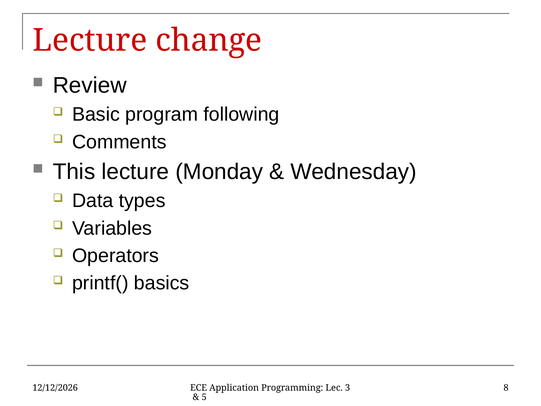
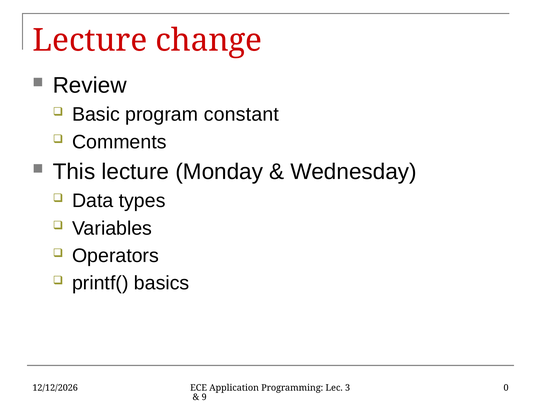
following: following -> constant
8: 8 -> 0
5: 5 -> 9
